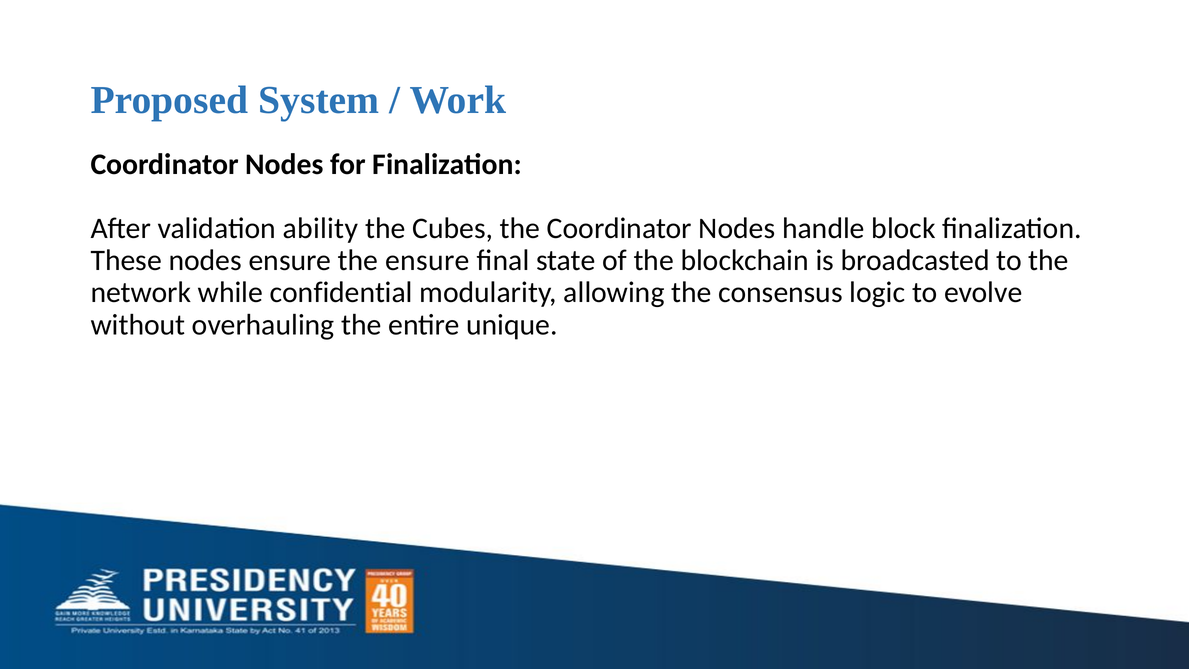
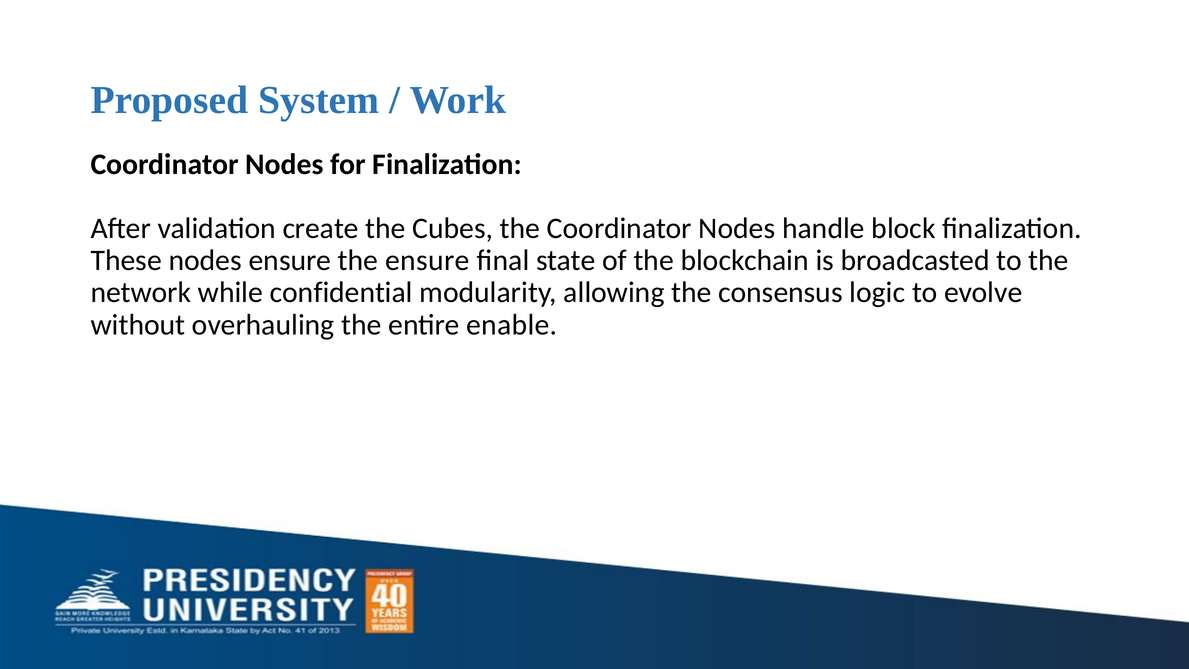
ability: ability -> create
unique: unique -> enable
